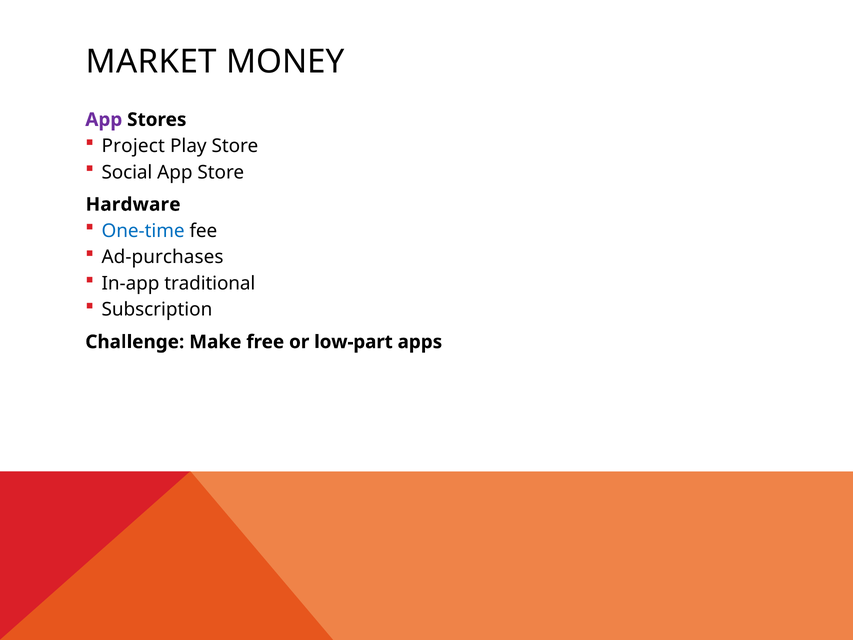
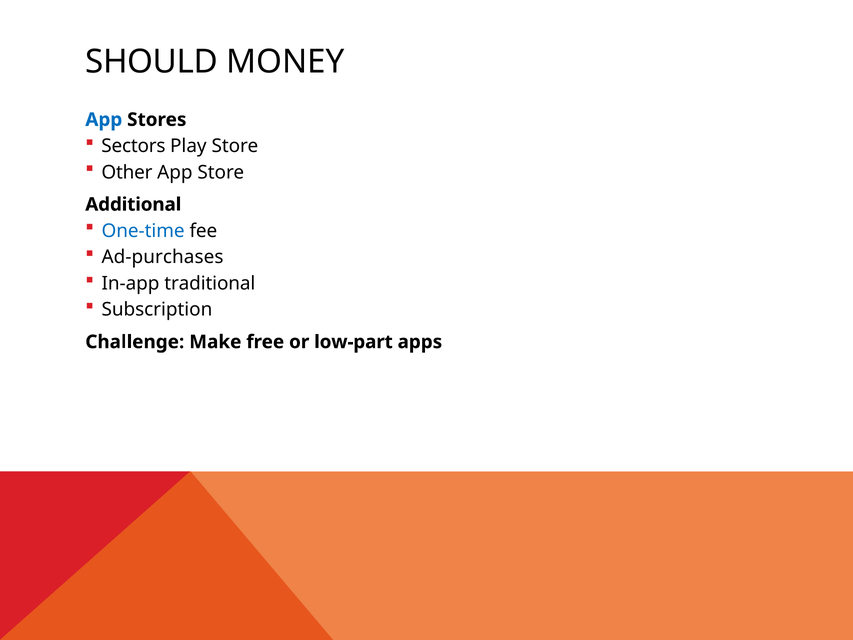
MARKET: MARKET -> SHOULD
App at (104, 120) colour: purple -> blue
Project: Project -> Sectors
Social: Social -> Other
Hardware: Hardware -> Additional
